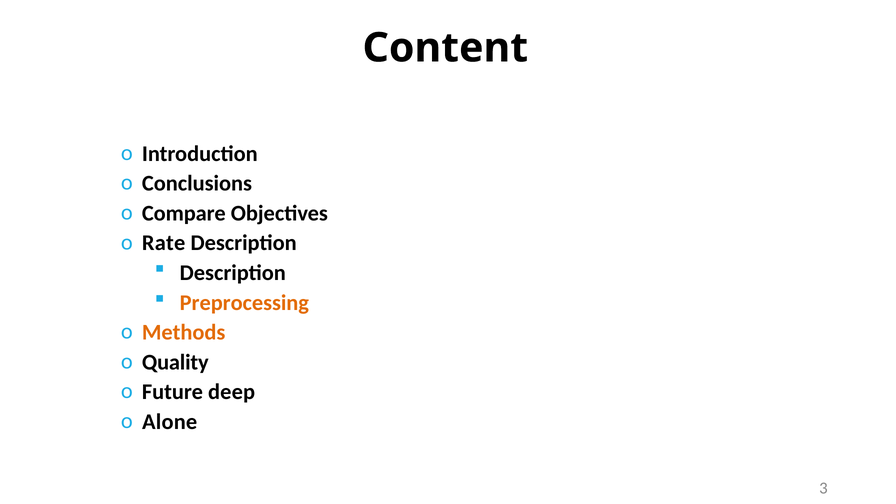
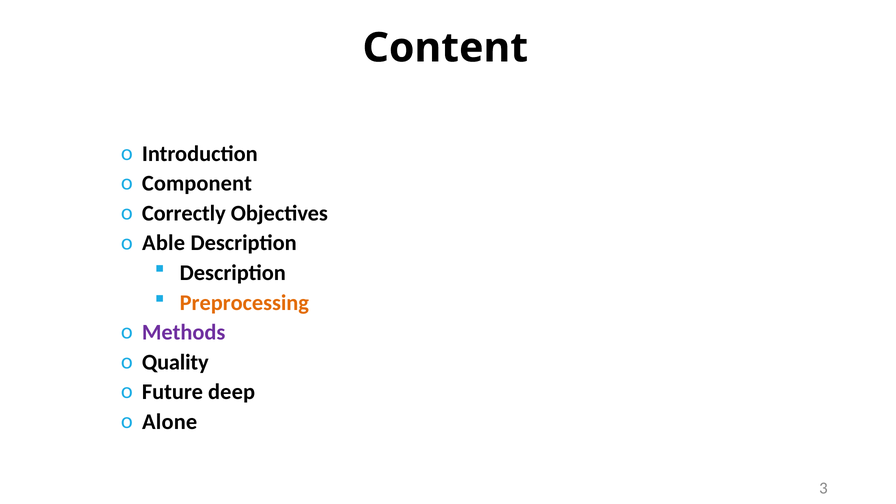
Conclusions: Conclusions -> Component
Compare: Compare -> Correctly
Rate: Rate -> Able
Methods colour: orange -> purple
